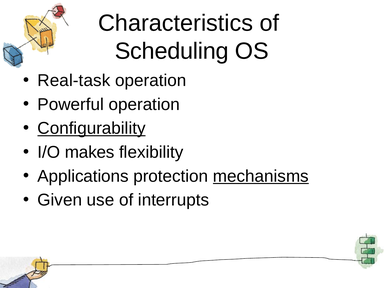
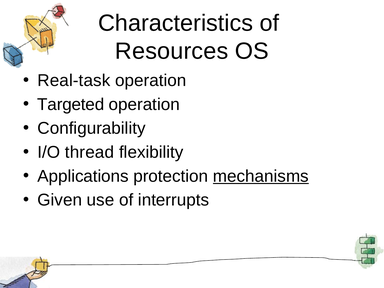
Scheduling: Scheduling -> Resources
Powerful: Powerful -> Targeted
Configurability underline: present -> none
makes: makes -> thread
